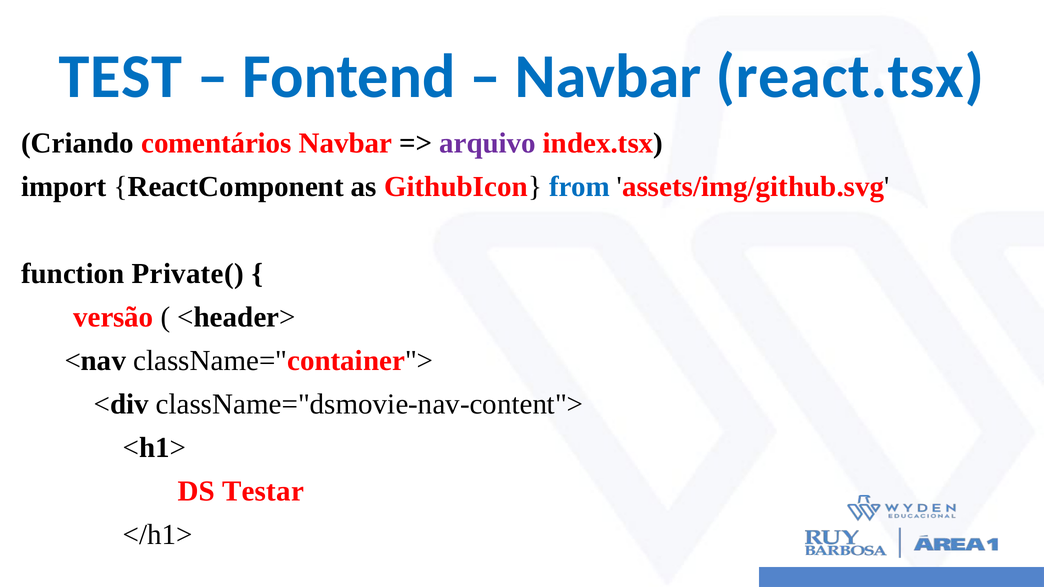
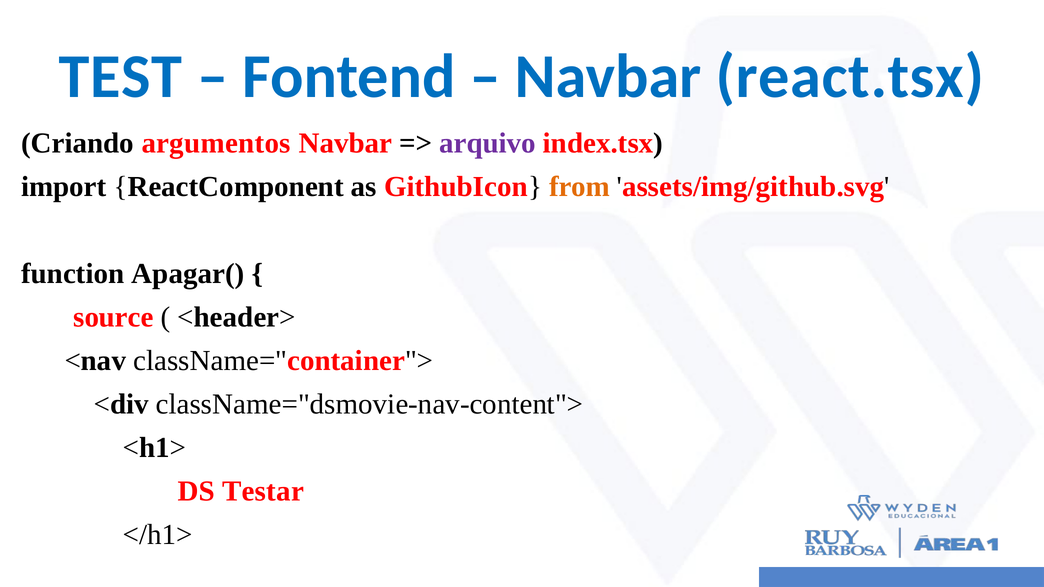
comentários: comentários -> argumentos
from colour: blue -> orange
Private(: Private( -> Apagar(
versão: versão -> source
